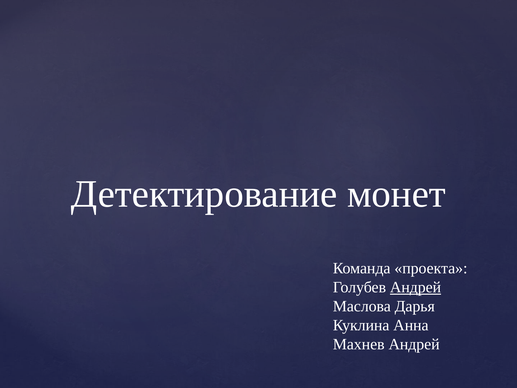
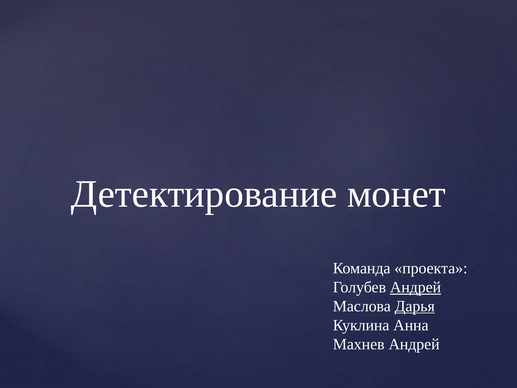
Дарья underline: none -> present
